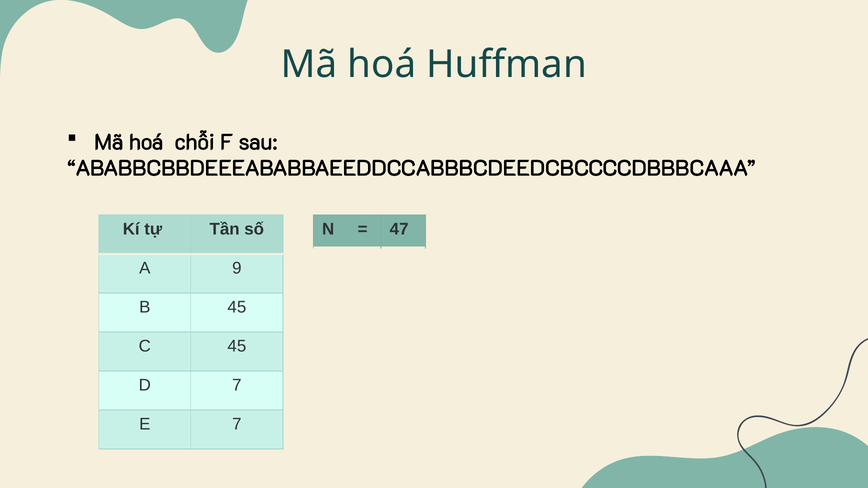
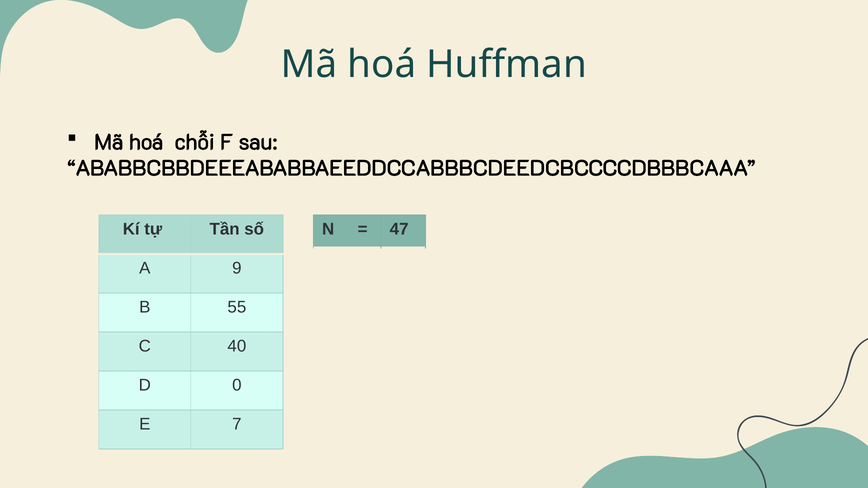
B 45: 45 -> 55
C 45: 45 -> 40
D 7: 7 -> 0
